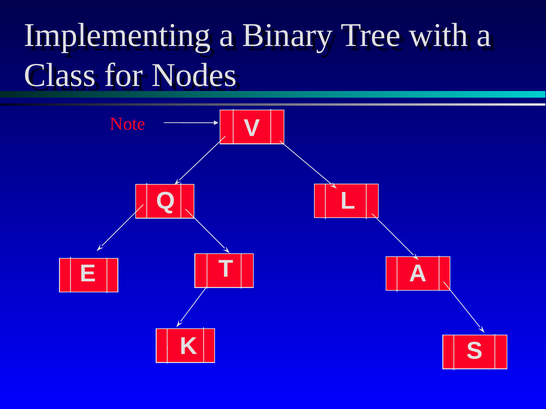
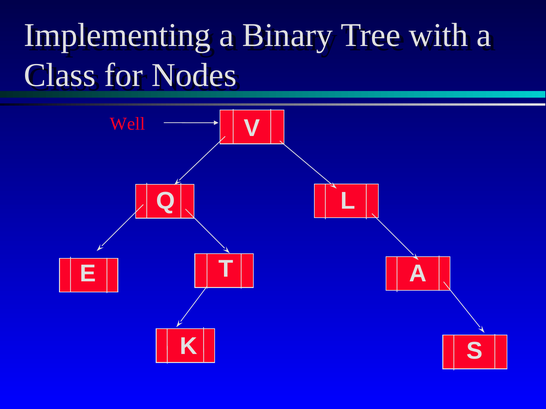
Note: Note -> Well
